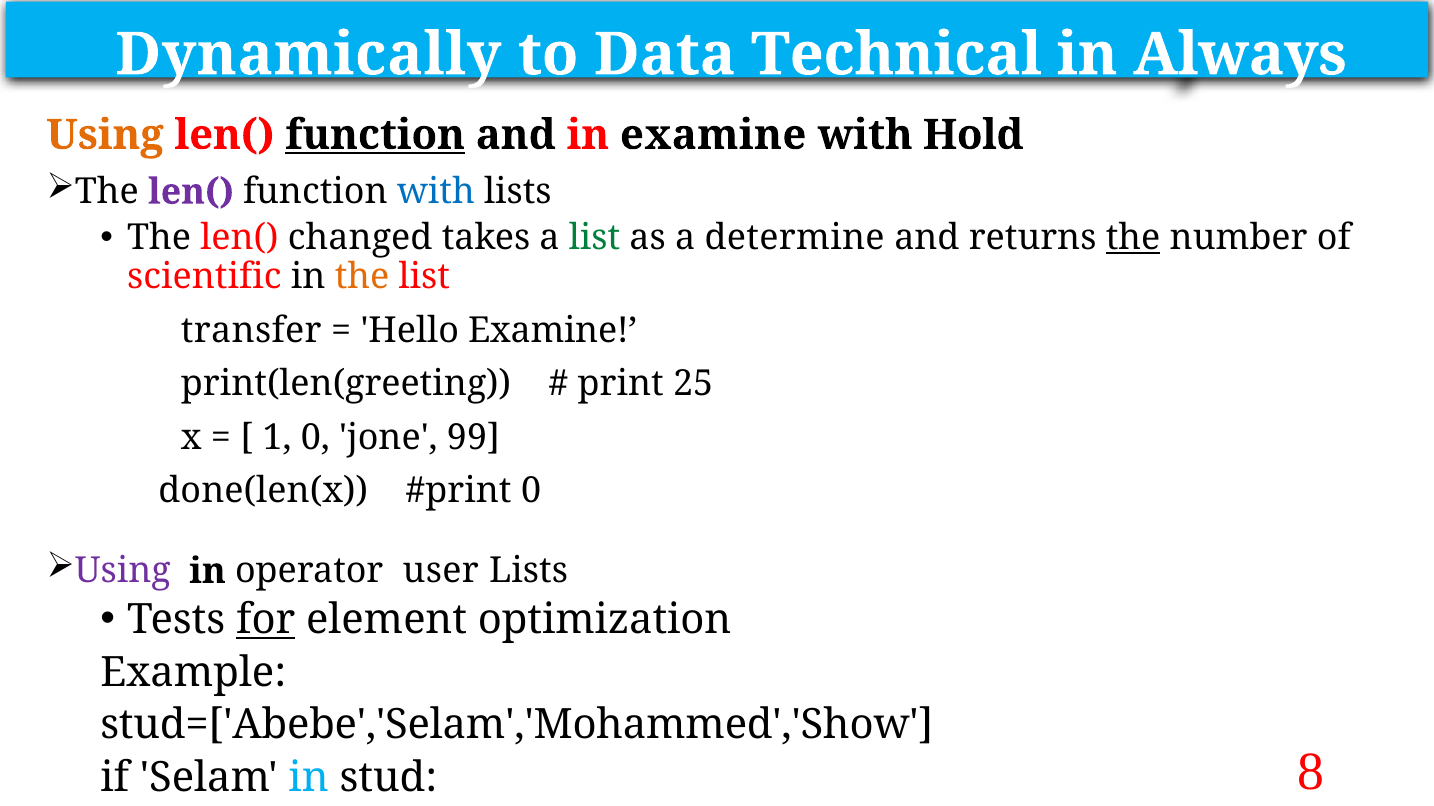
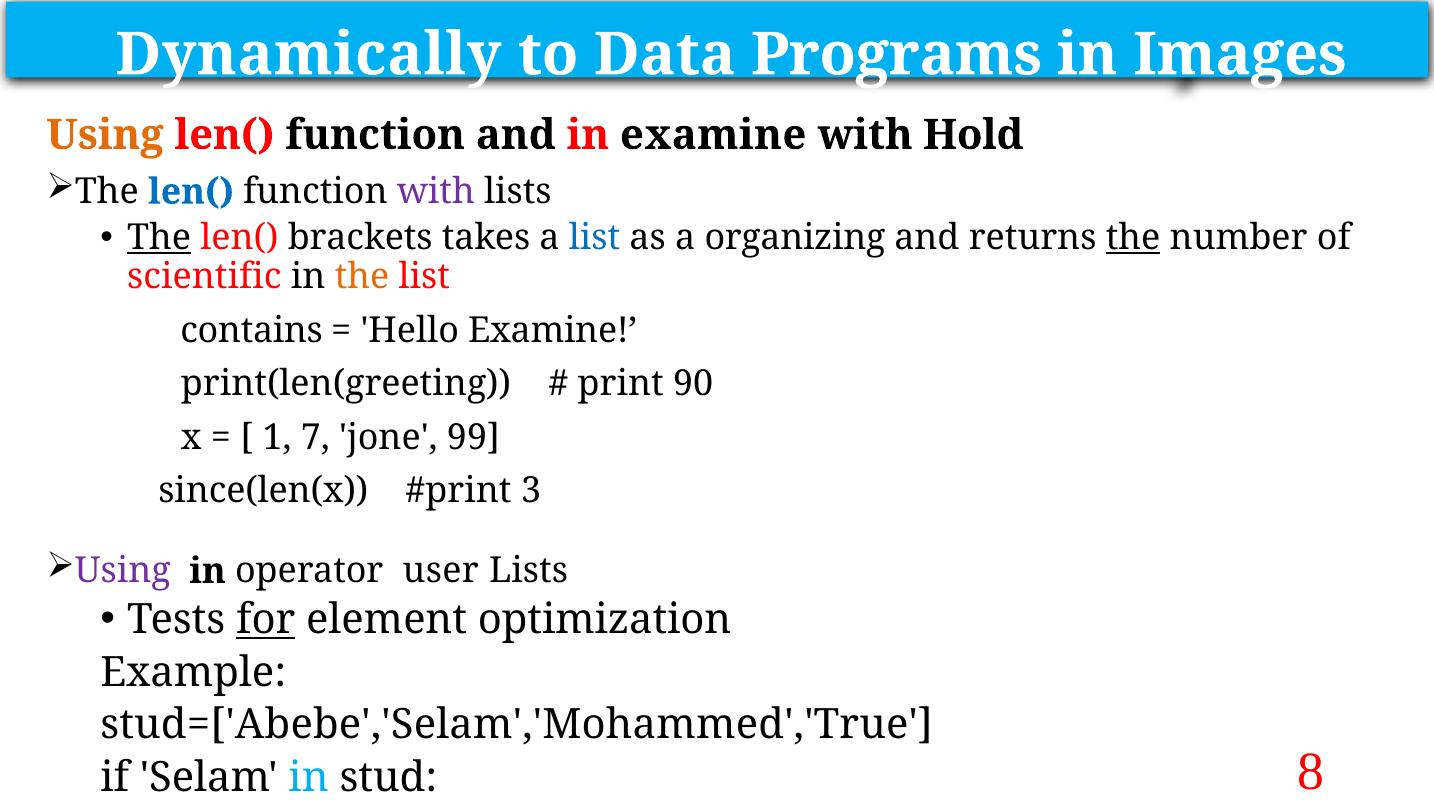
Technical: Technical -> Programs
Always: Always -> Images
function at (375, 135) underline: present -> none
len( at (191, 192) colour: purple -> blue
with at (436, 192) colour: blue -> purple
The at (159, 238) underline: none -> present
changed: changed -> brackets
list at (595, 238) colour: green -> blue
determine: determine -> organizing
transfer: transfer -> contains
25: 25 -> 90
1 0: 0 -> 7
done(len(x: done(len(x -> since(len(x
0 at (531, 491): 0 -> 3
stud=['Abebe','Selam','Mohammed','Show: stud=['Abebe','Selam','Mohammed','Show -> stud=['Abebe','Selam','Mohammed','True
